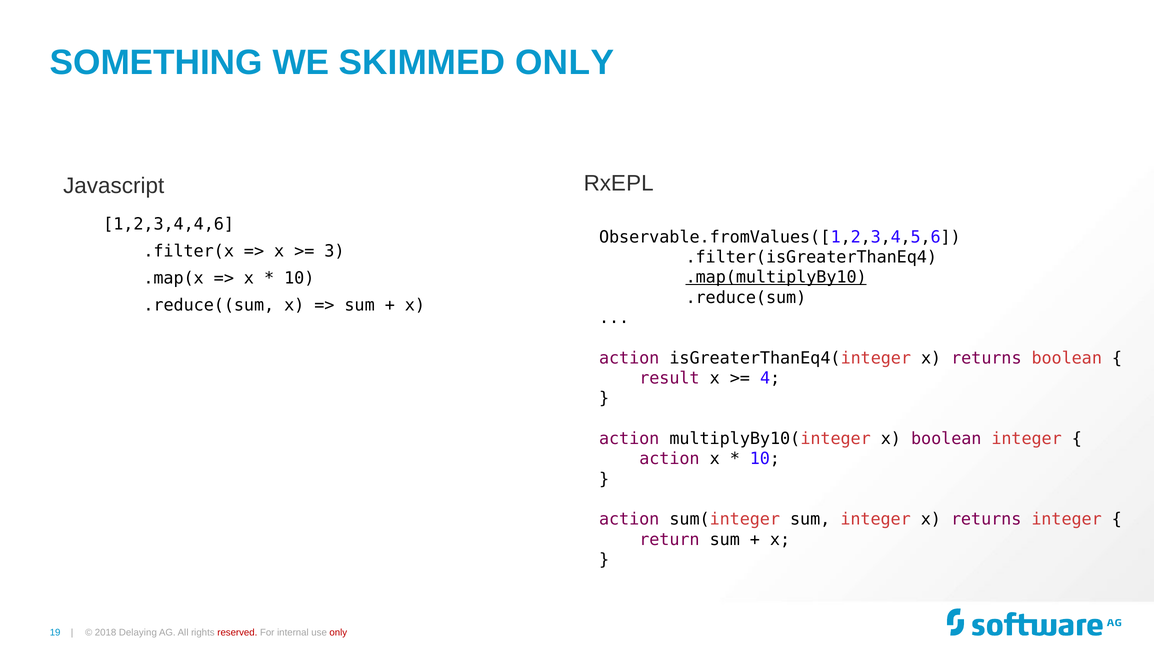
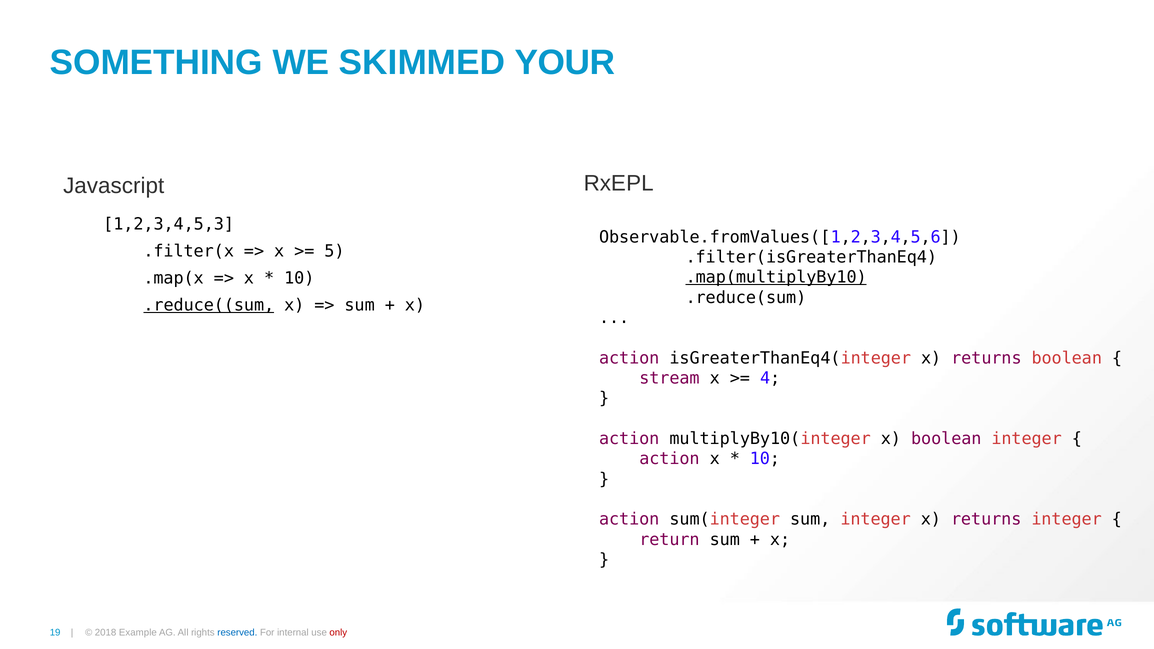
SKIMMED ONLY: ONLY -> YOUR
1,2,3,4,4,6: 1,2,3,4,4,6 -> 1,2,3,4,5,3
3: 3 -> 5
.reduce((sum underline: none -> present
result: result -> stream
Delaying: Delaying -> Example
reserved colour: red -> blue
